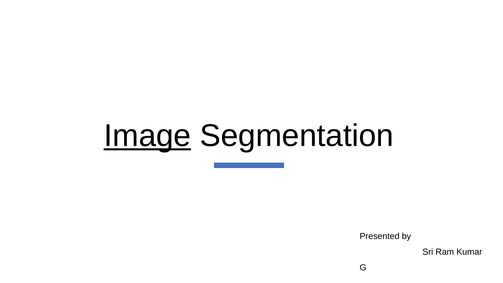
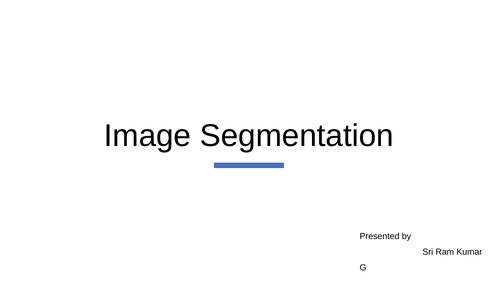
Image underline: present -> none
